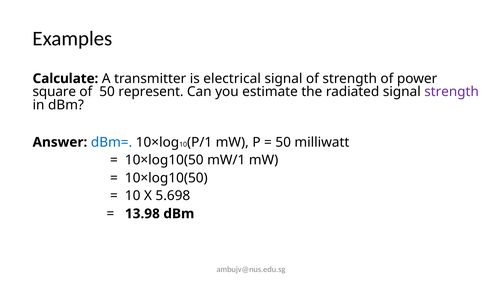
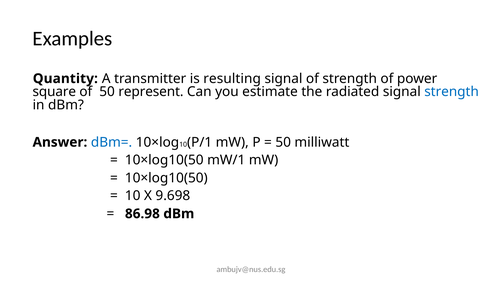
Calculate: Calculate -> Quantity
electrical: electrical -> resulting
strength at (452, 92) colour: purple -> blue
5.698: 5.698 -> 9.698
13.98: 13.98 -> 86.98
